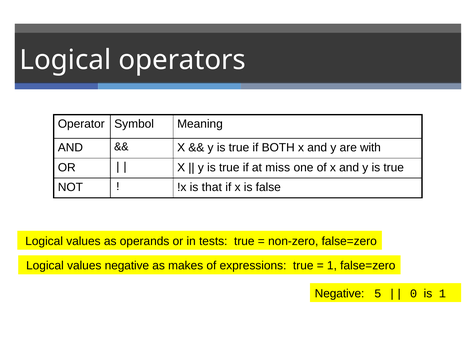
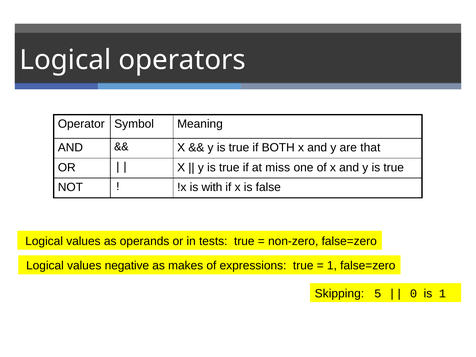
with: with -> that
that: that -> with
Negative at (340, 293): Negative -> Skipping
